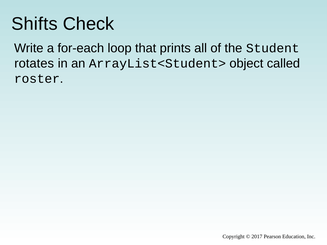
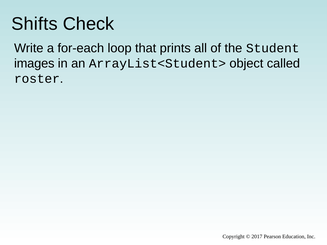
rotates: rotates -> images
